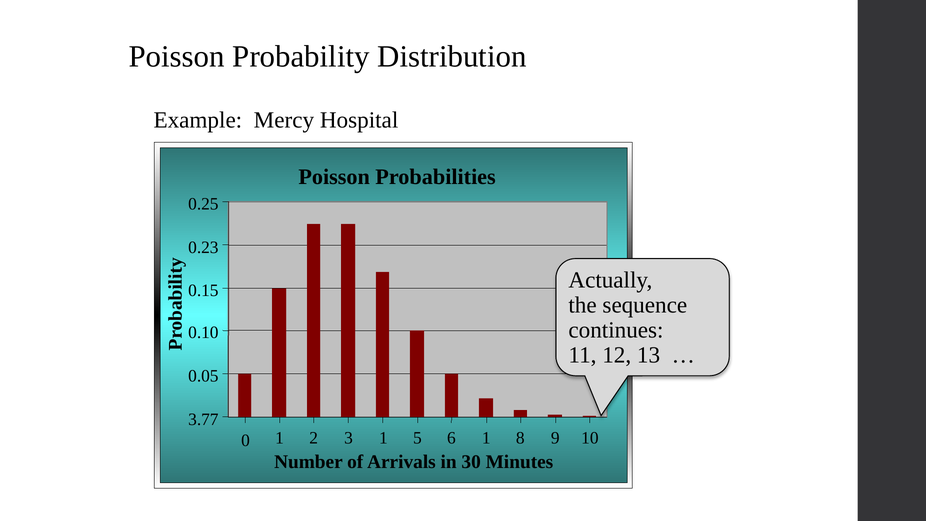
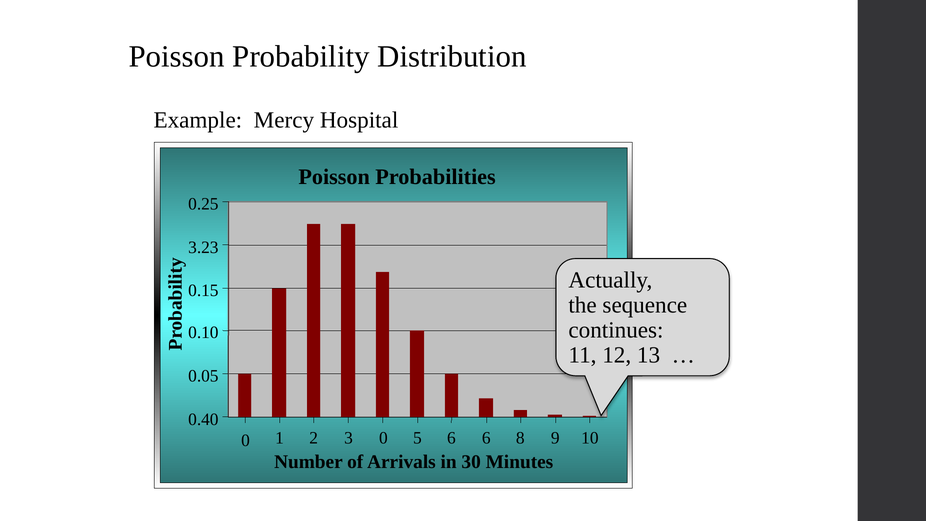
0.23: 0.23 -> 3.23
3.77: 3.77 -> 0.40
3 1: 1 -> 0
6 1: 1 -> 6
